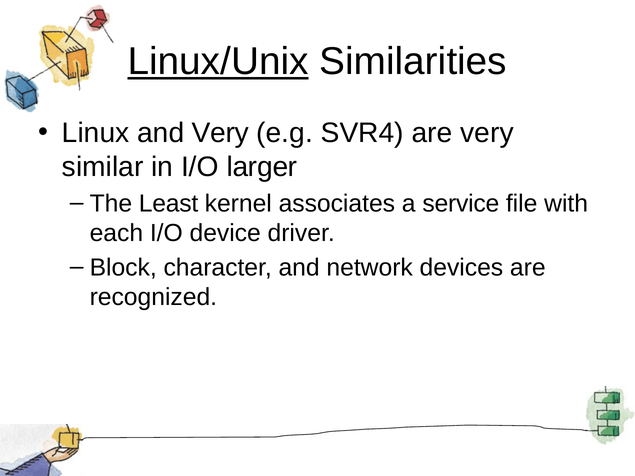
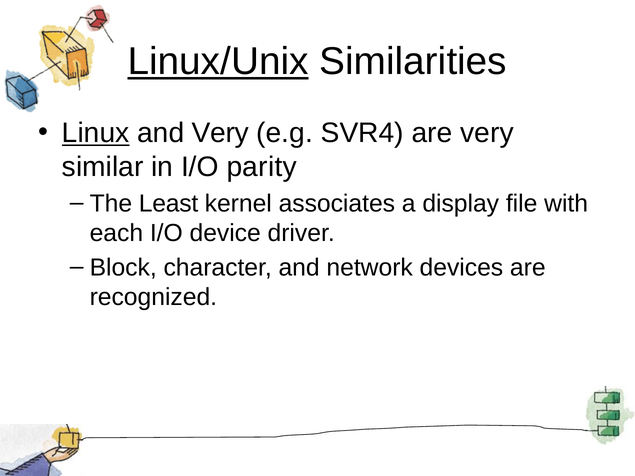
Linux underline: none -> present
larger: larger -> parity
service: service -> display
